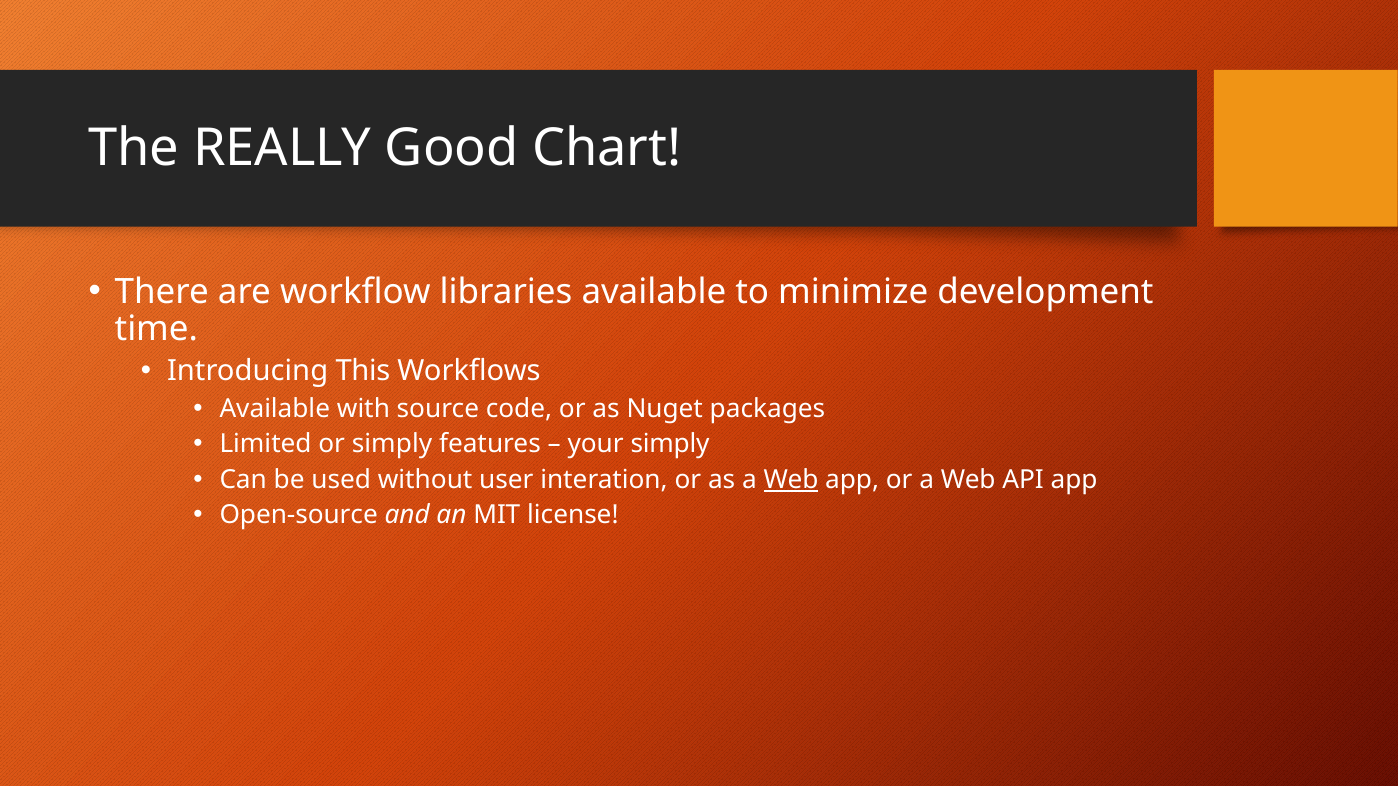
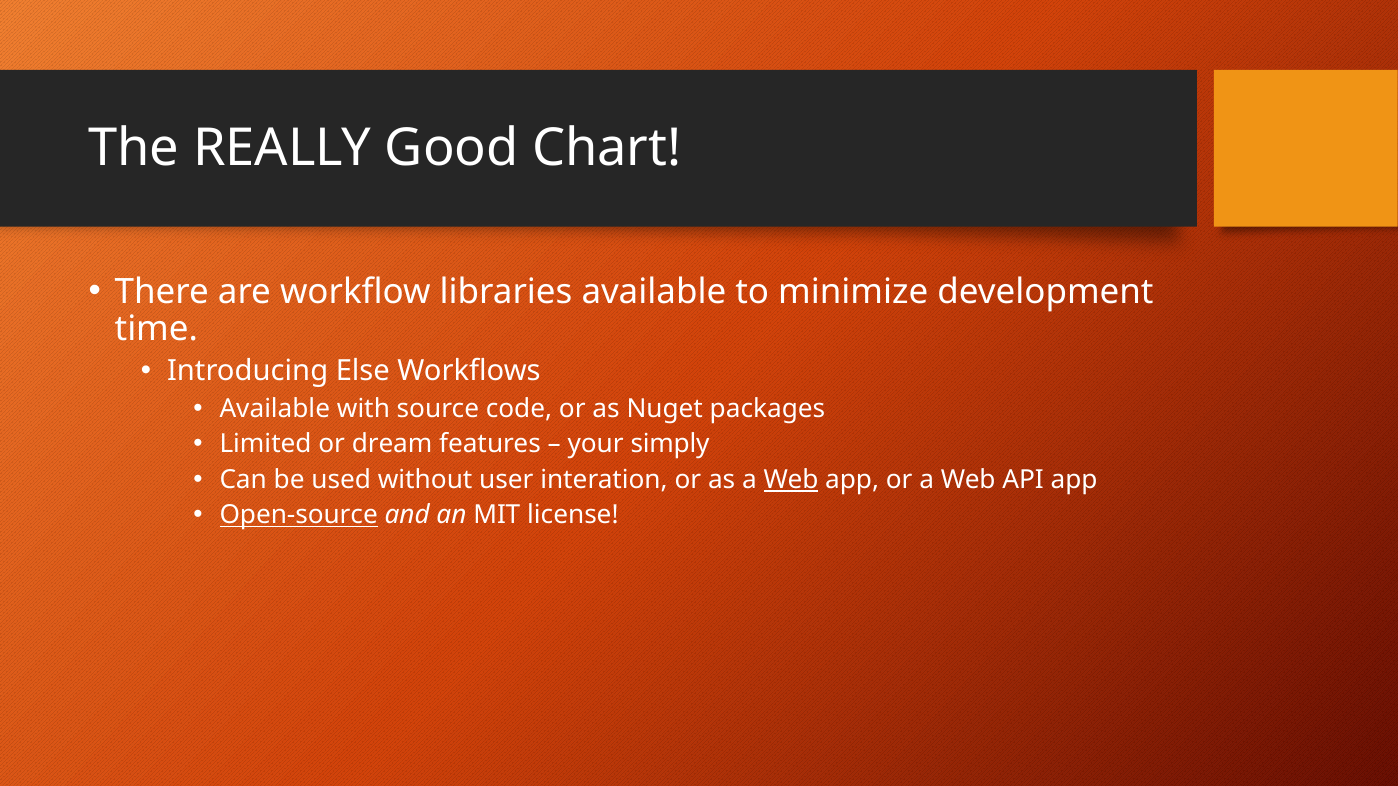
This: This -> Else
or simply: simply -> dream
Open-source underline: none -> present
